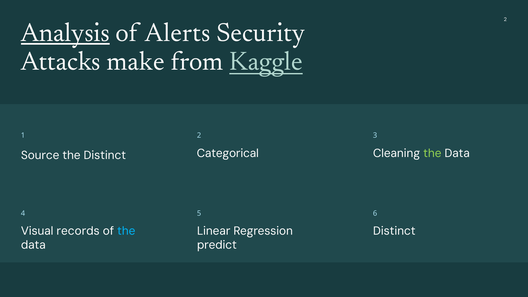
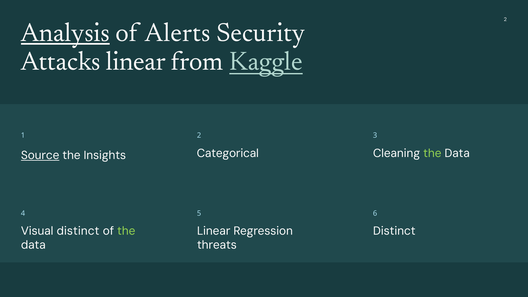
Attacks make: make -> linear
Source underline: none -> present
the Distinct: Distinct -> Insights
Visual records: records -> distinct
the at (126, 231) colour: light blue -> light green
predict: predict -> threats
